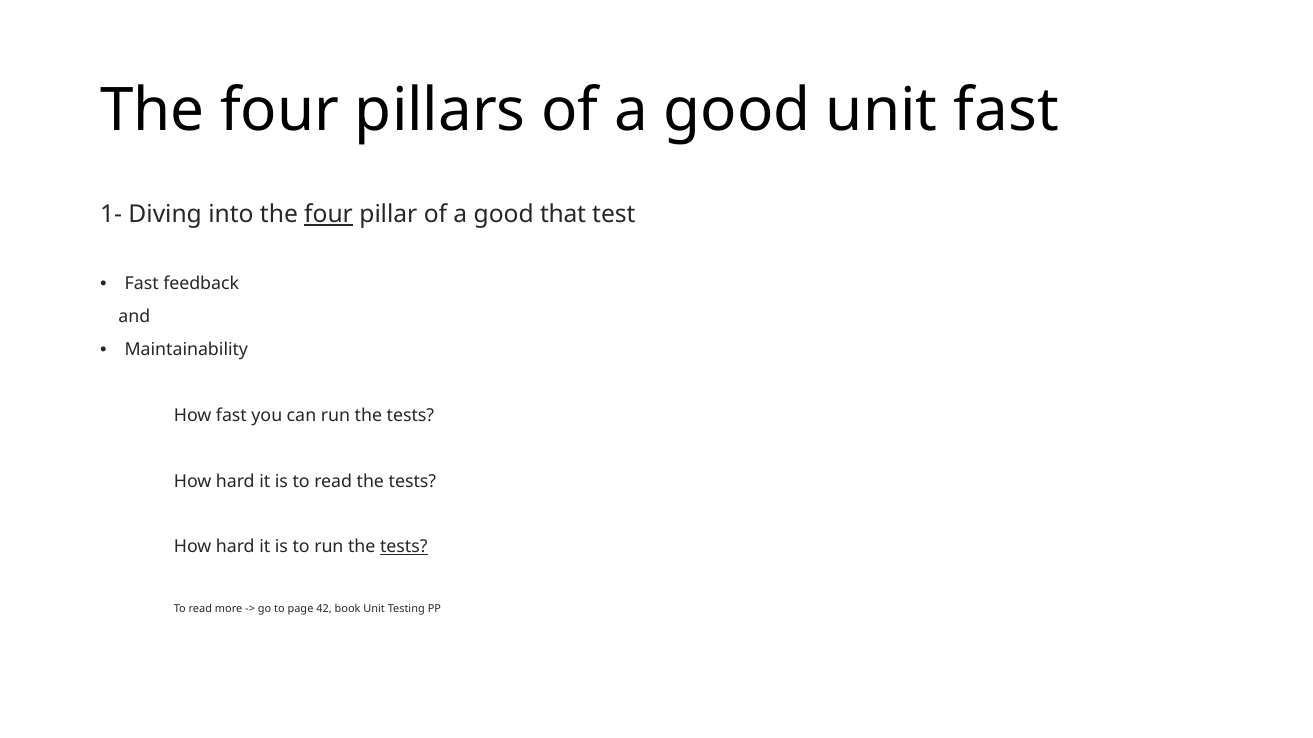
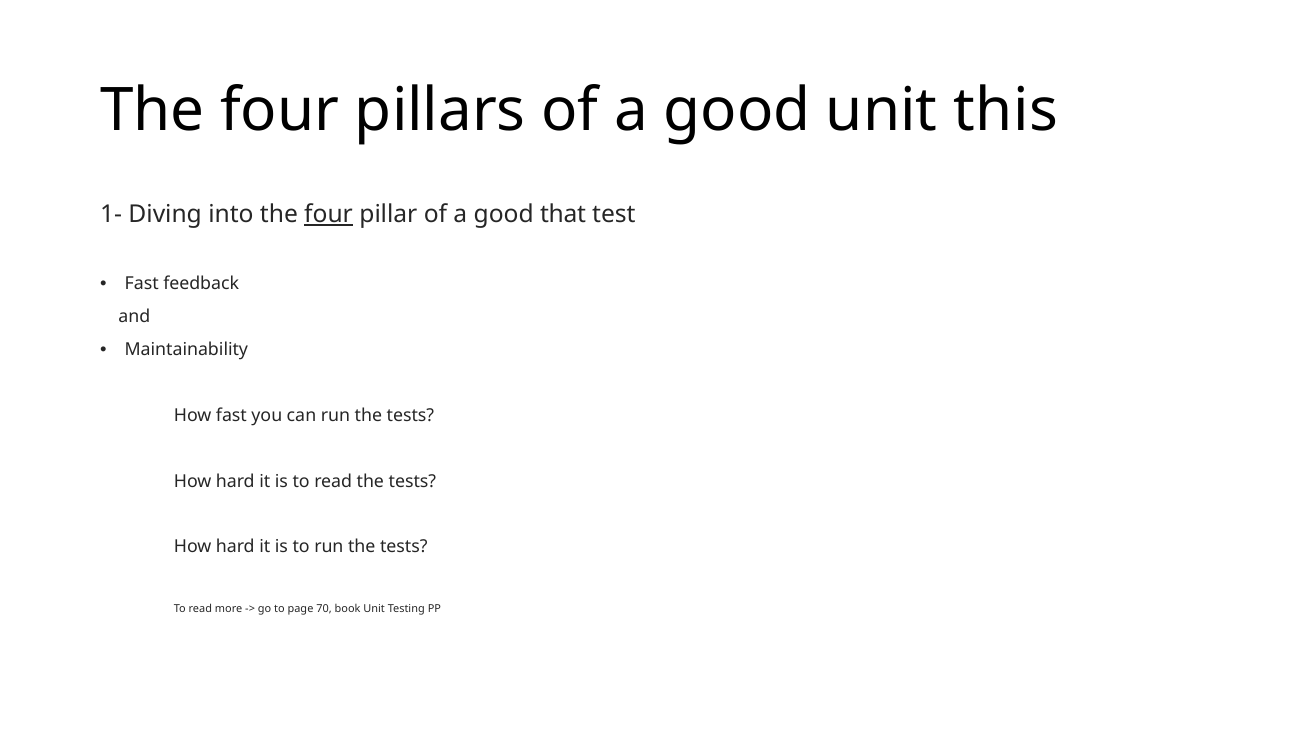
unit fast: fast -> this
tests at (404, 547) underline: present -> none
42: 42 -> 70
